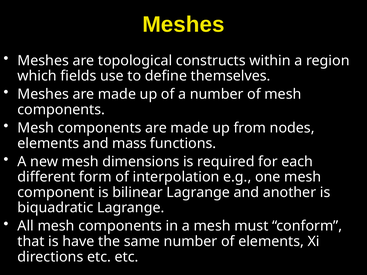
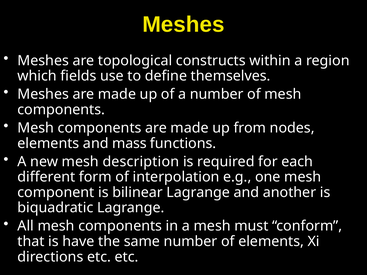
dimensions: dimensions -> description
